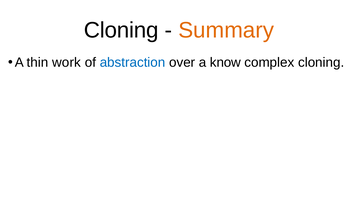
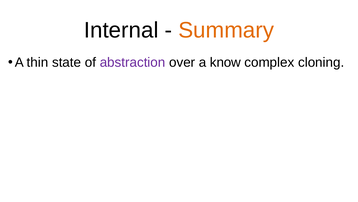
Cloning at (121, 30): Cloning -> Internal
work: work -> state
abstraction colour: blue -> purple
